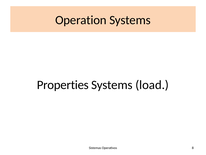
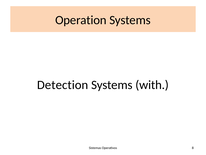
Properties: Properties -> Detection
load: load -> with
